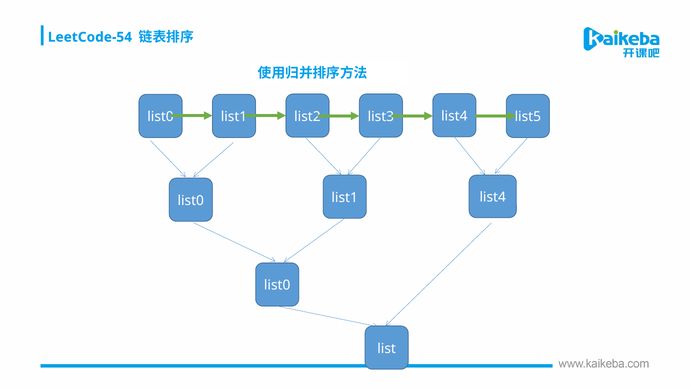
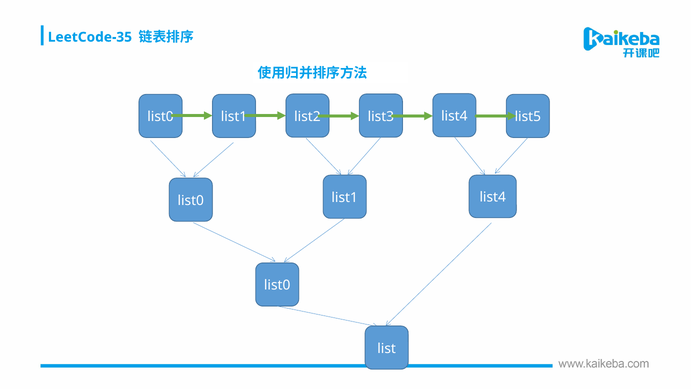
LeetCode-54: LeetCode-54 -> LeetCode-35
